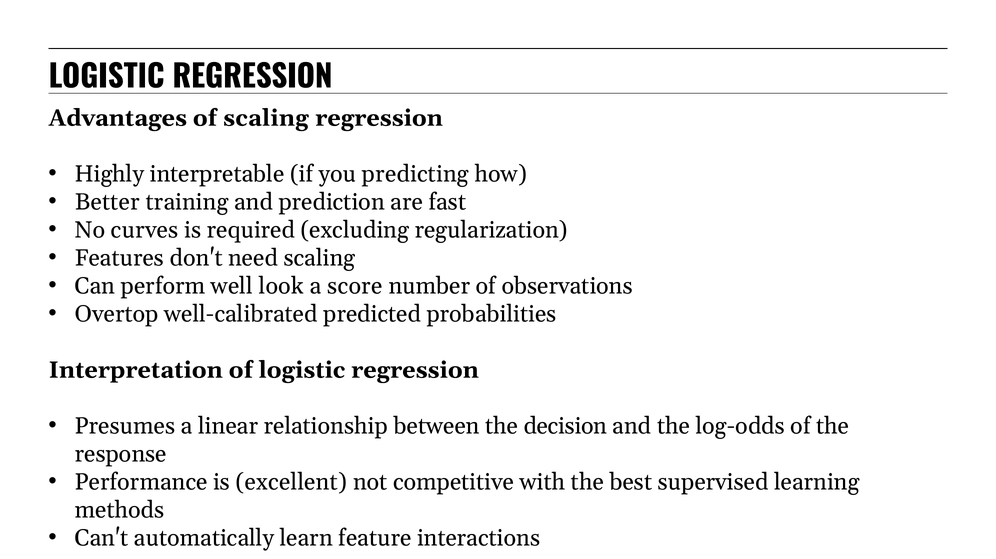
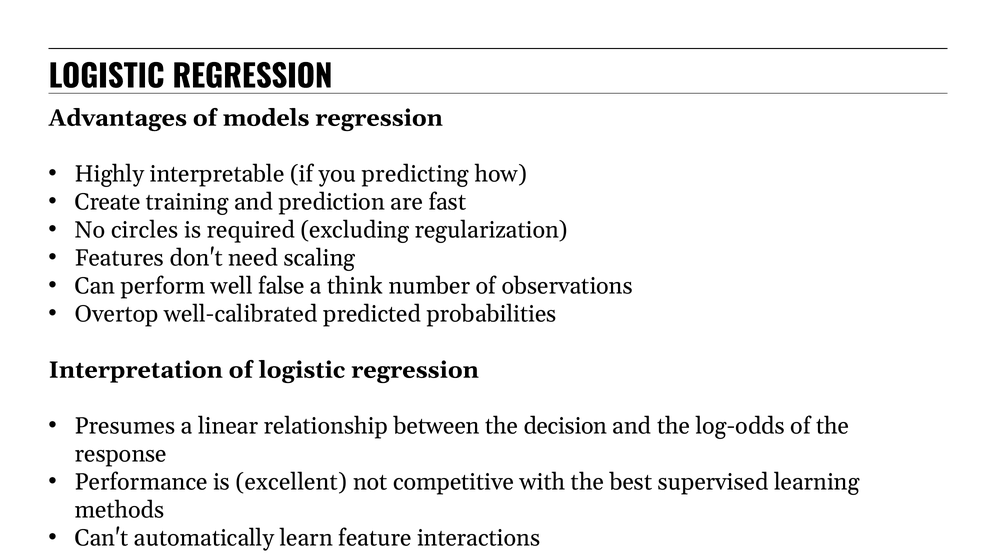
of scaling: scaling -> models
Better: Better -> Create
curves: curves -> circles
look: look -> false
score: score -> think
